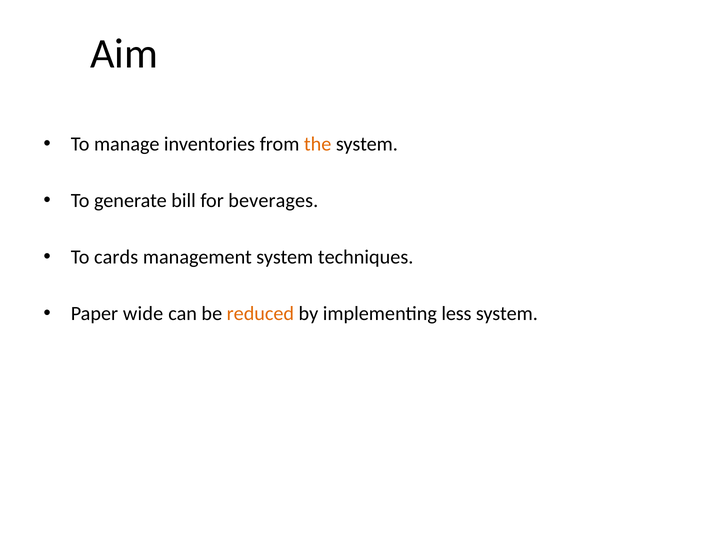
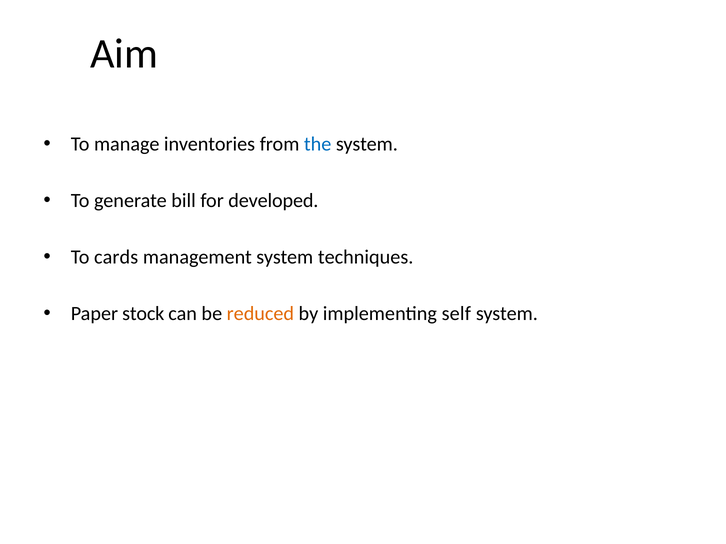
the colour: orange -> blue
beverages: beverages -> developed
wide: wide -> stock
less: less -> self
